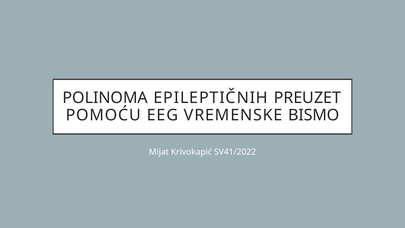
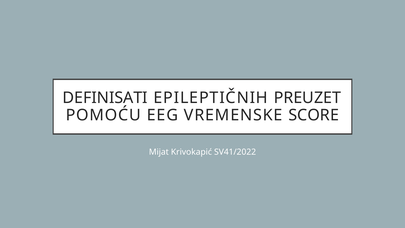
POLINOMA: POLINOMA -> DEFINISATI
BISMO: BISMO -> SCORE
